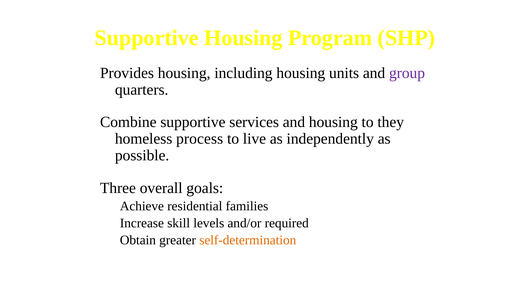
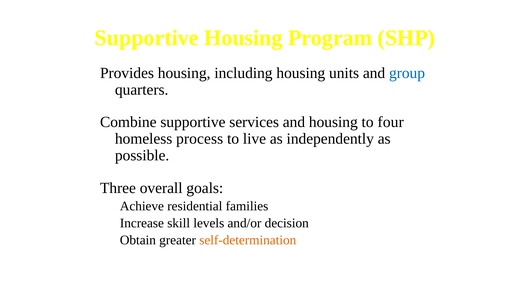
group colour: purple -> blue
they: they -> four
required: required -> decision
